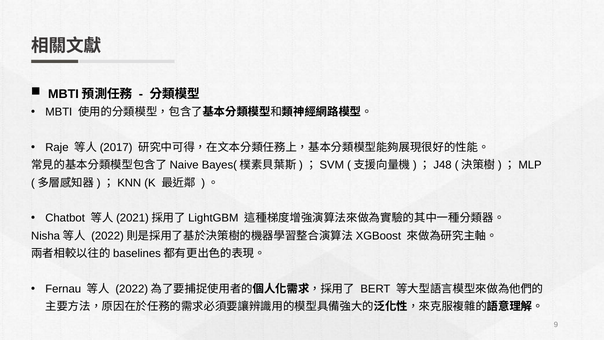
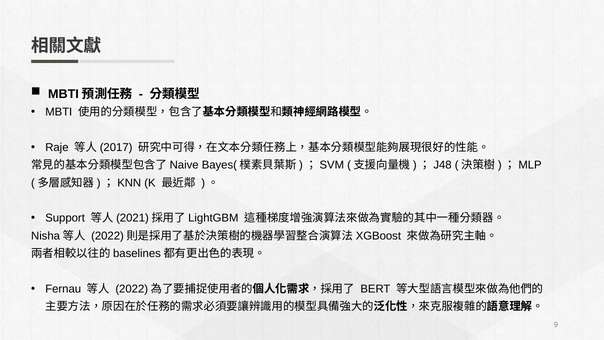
Chatbot: Chatbot -> Support
